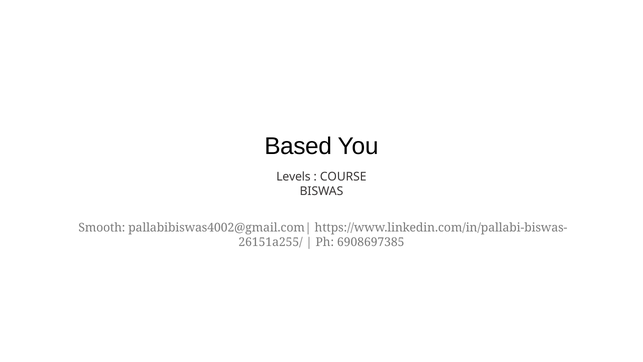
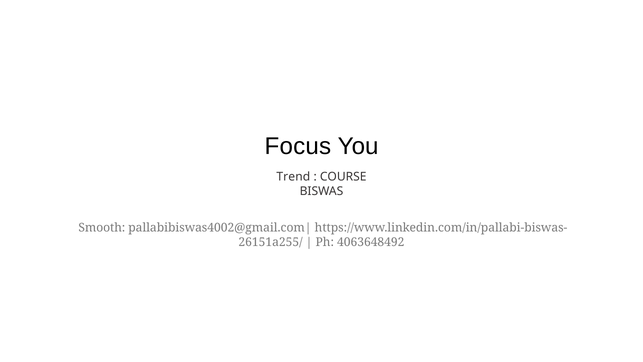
Based: Based -> Focus
Levels: Levels -> Trend
6908697385: 6908697385 -> 4063648492
